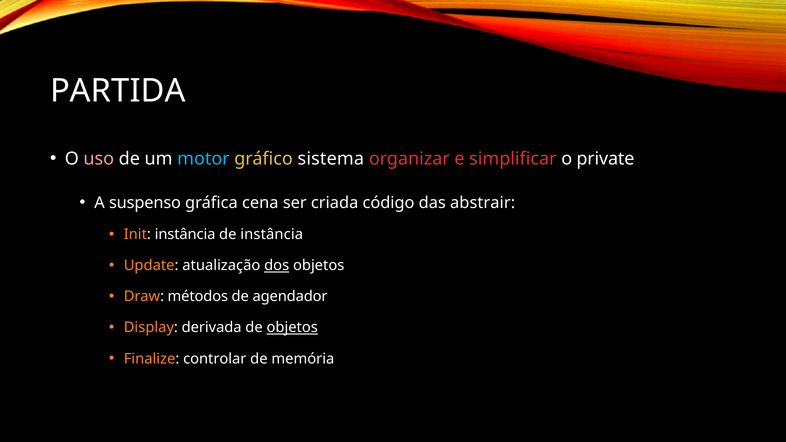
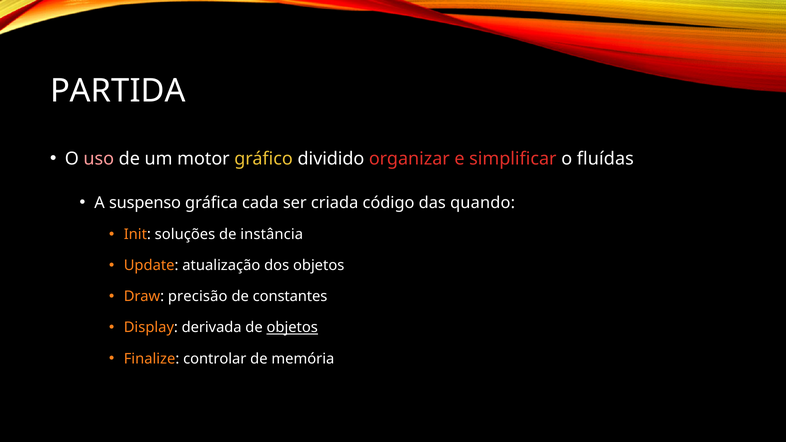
motor colour: light blue -> white
sistema: sistema -> dividido
private: private -> fluídas
cena: cena -> cada
abstrair: abstrair -> quando
Init instância: instância -> soluções
dos underline: present -> none
métodos: métodos -> precisão
agendador: agendador -> constantes
